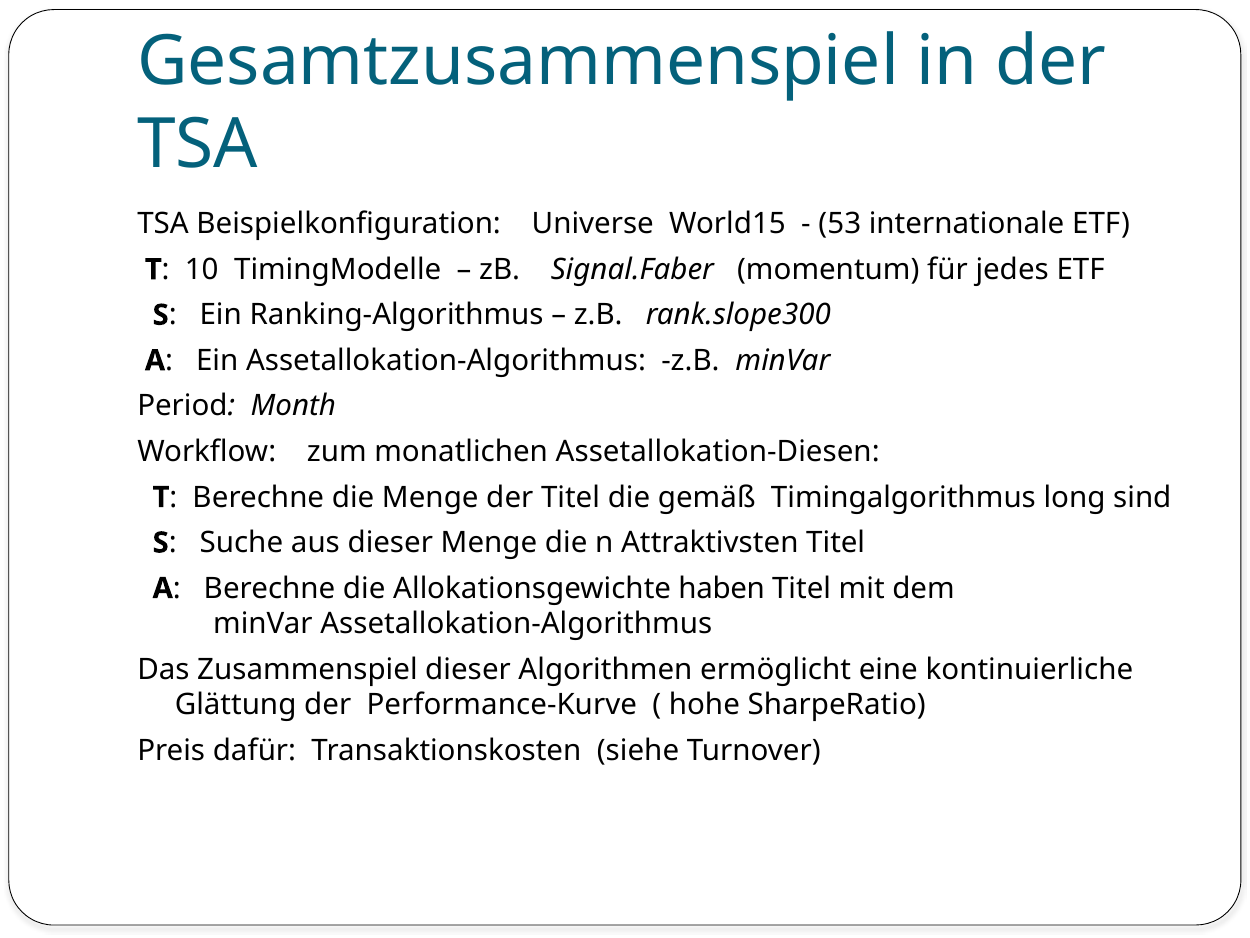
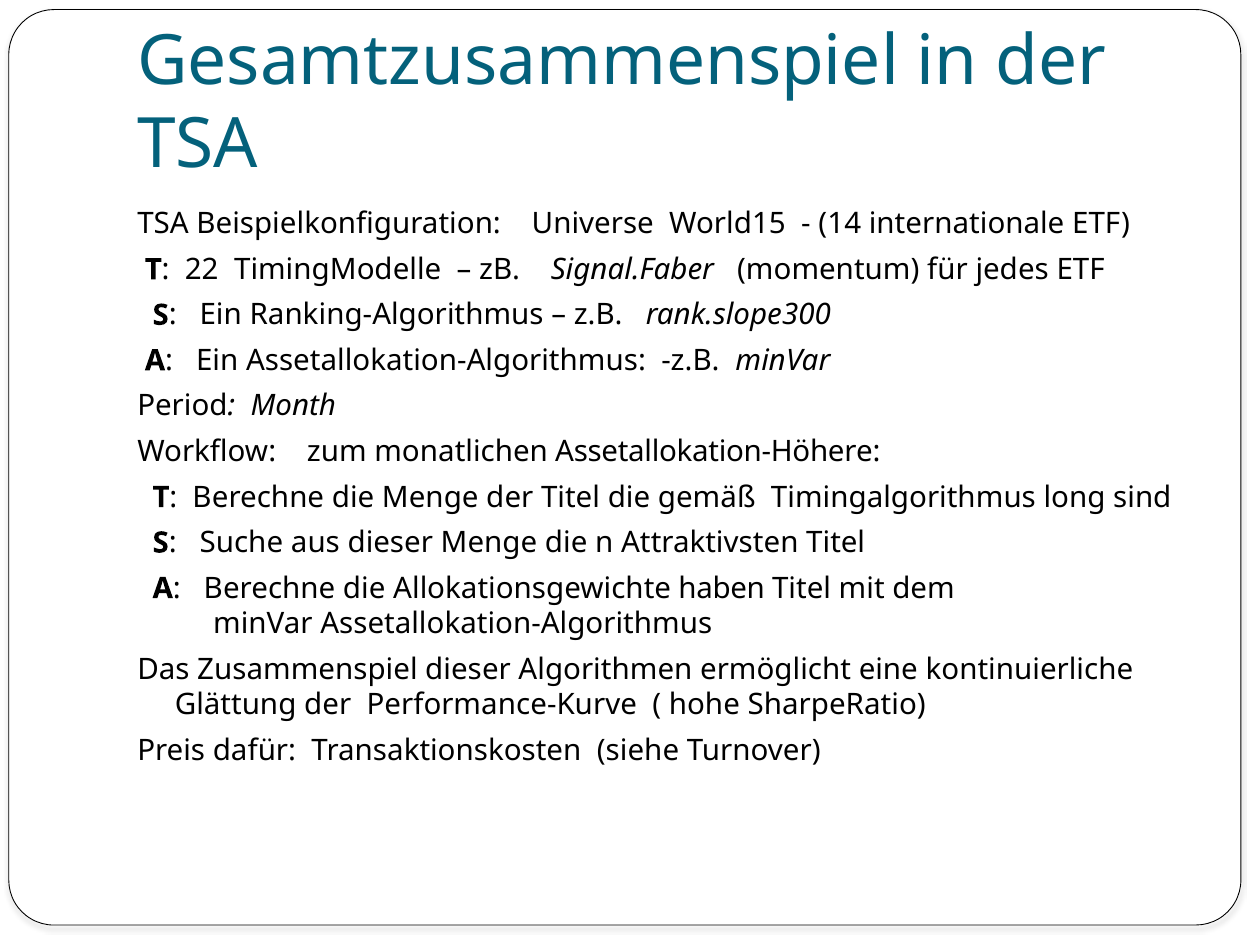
53: 53 -> 14
10: 10 -> 22
Assetallokation-Diesen: Assetallokation-Diesen -> Assetallokation-Höhere
